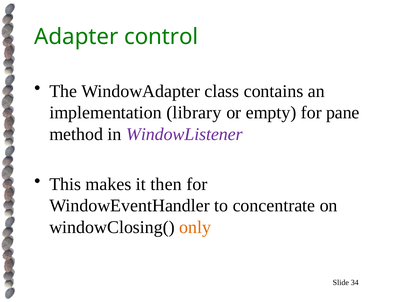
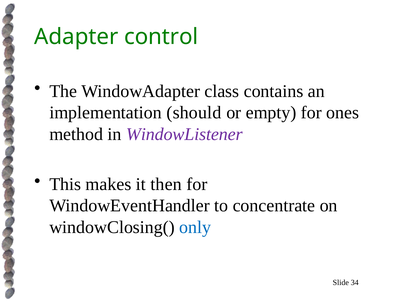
library: library -> should
pane: pane -> ones
only colour: orange -> blue
